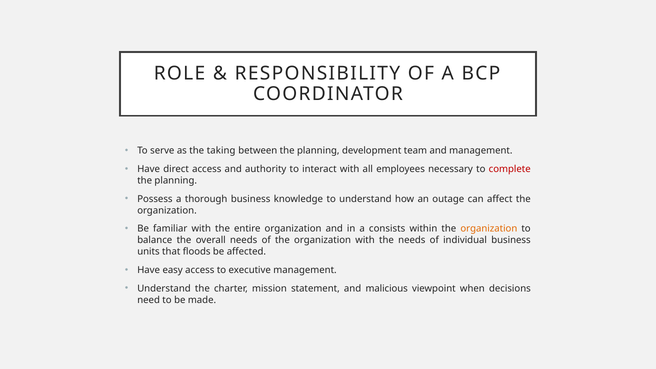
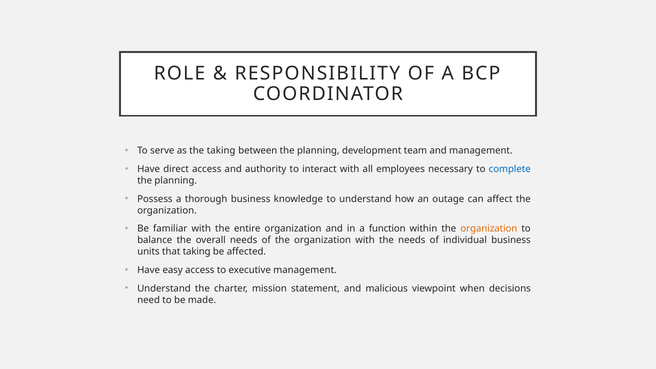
complete colour: red -> blue
consists: consists -> function
that floods: floods -> taking
